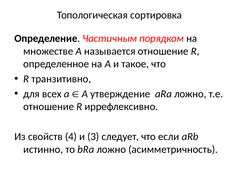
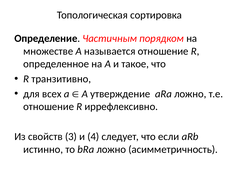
4: 4 -> 3
3: 3 -> 4
